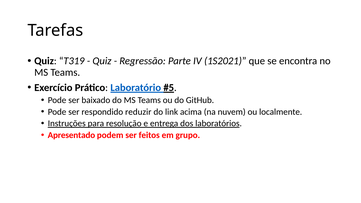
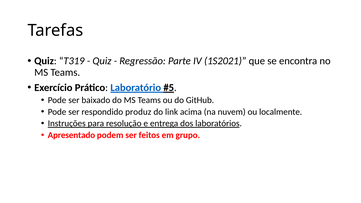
reduzir: reduzir -> produz
